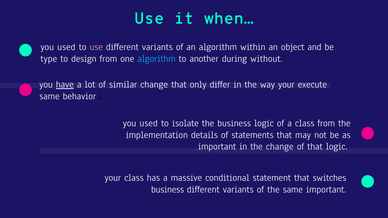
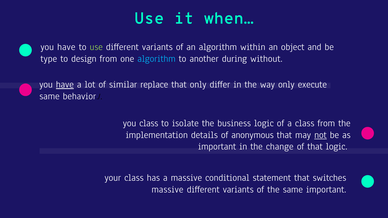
used at (66, 47): used -> have
use at (96, 47) colour: pink -> light green
similar change: change -> replace
way your: your -> only
used at (149, 123): used -> class
statements: statements -> anonymous
not underline: none -> present
business at (168, 190): business -> massive
